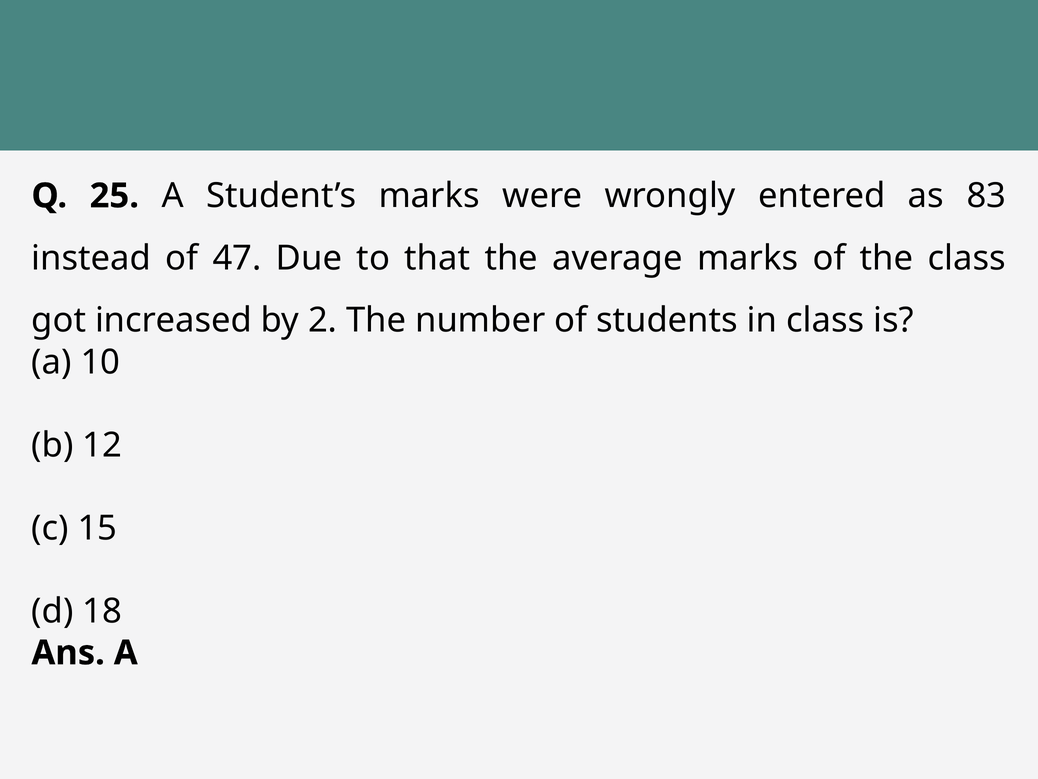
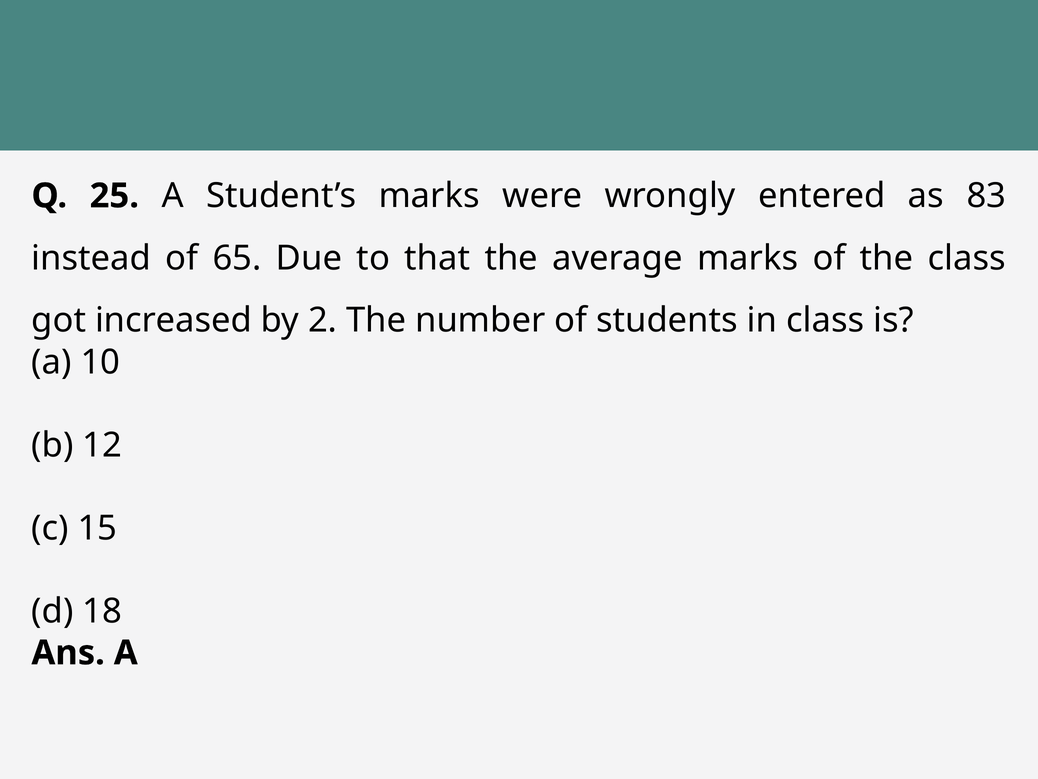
47: 47 -> 65
